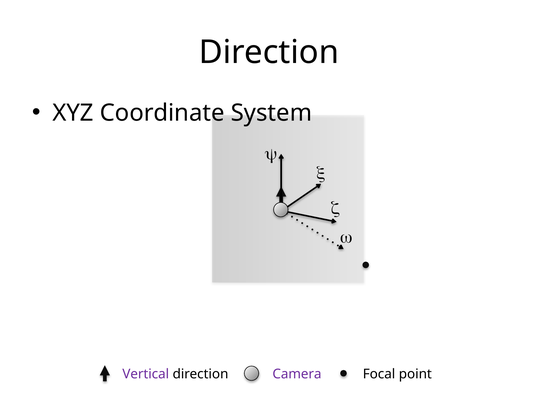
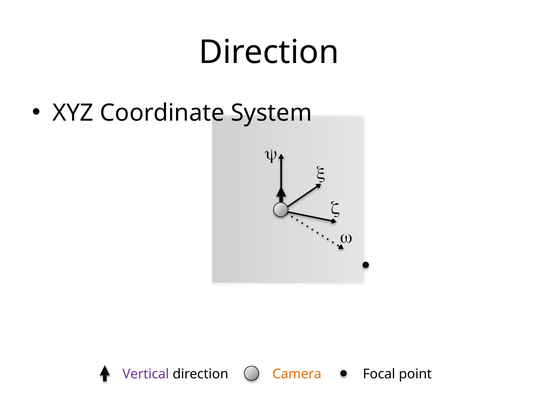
Camera colour: purple -> orange
